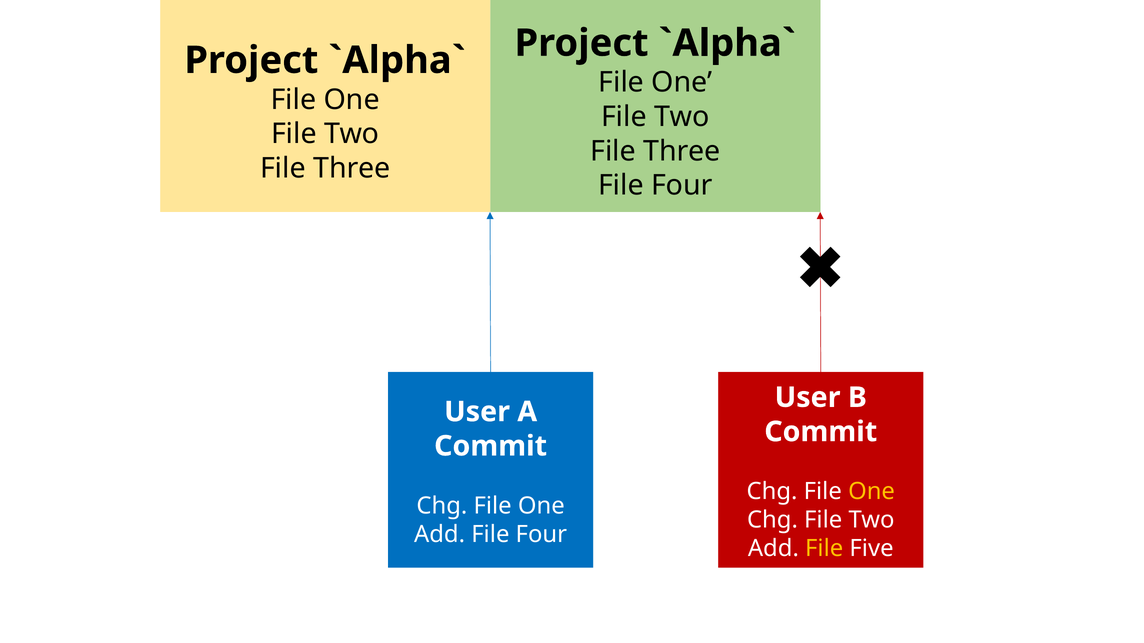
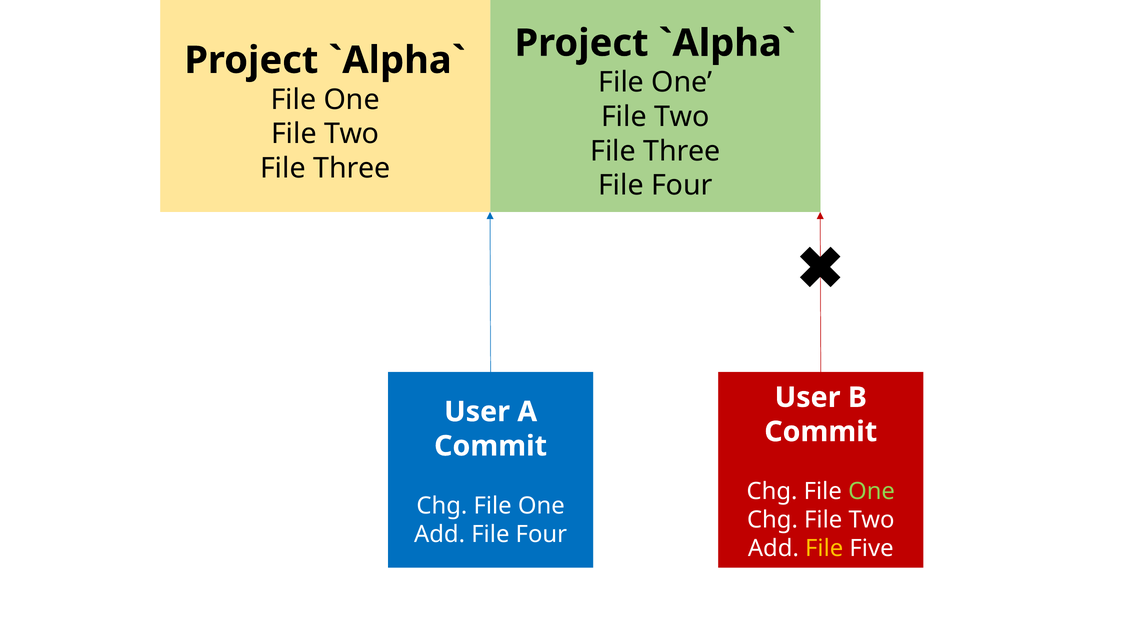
One at (872, 492) colour: yellow -> light green
